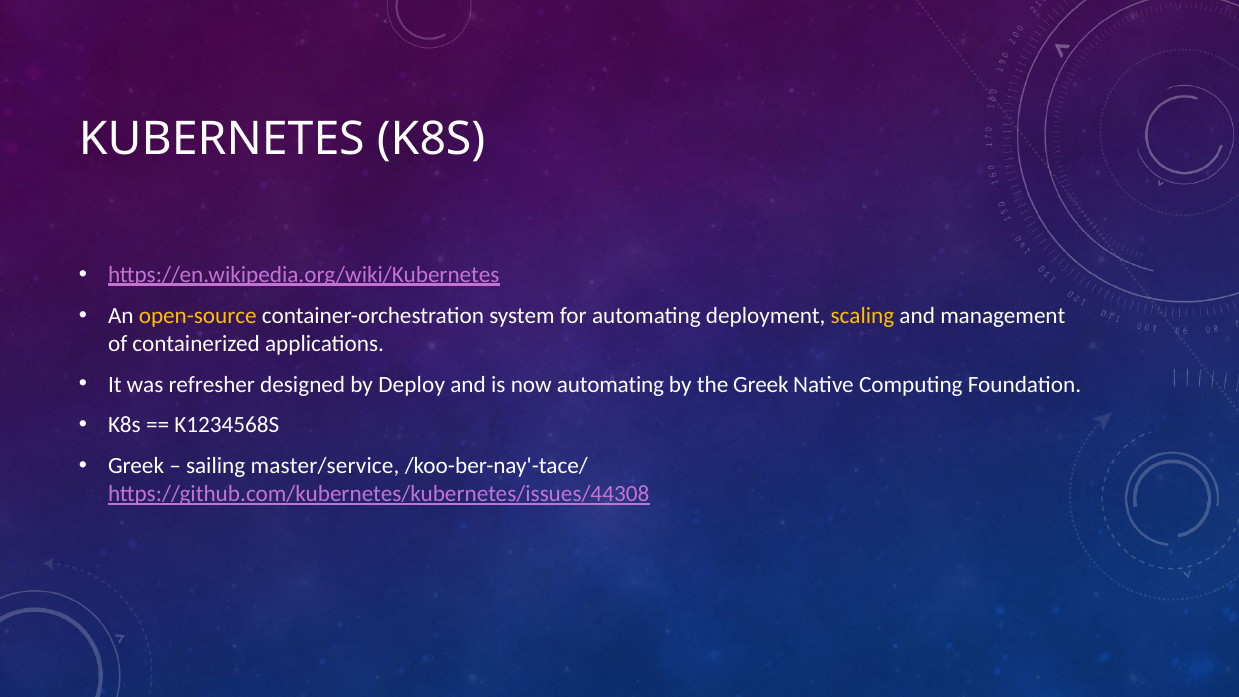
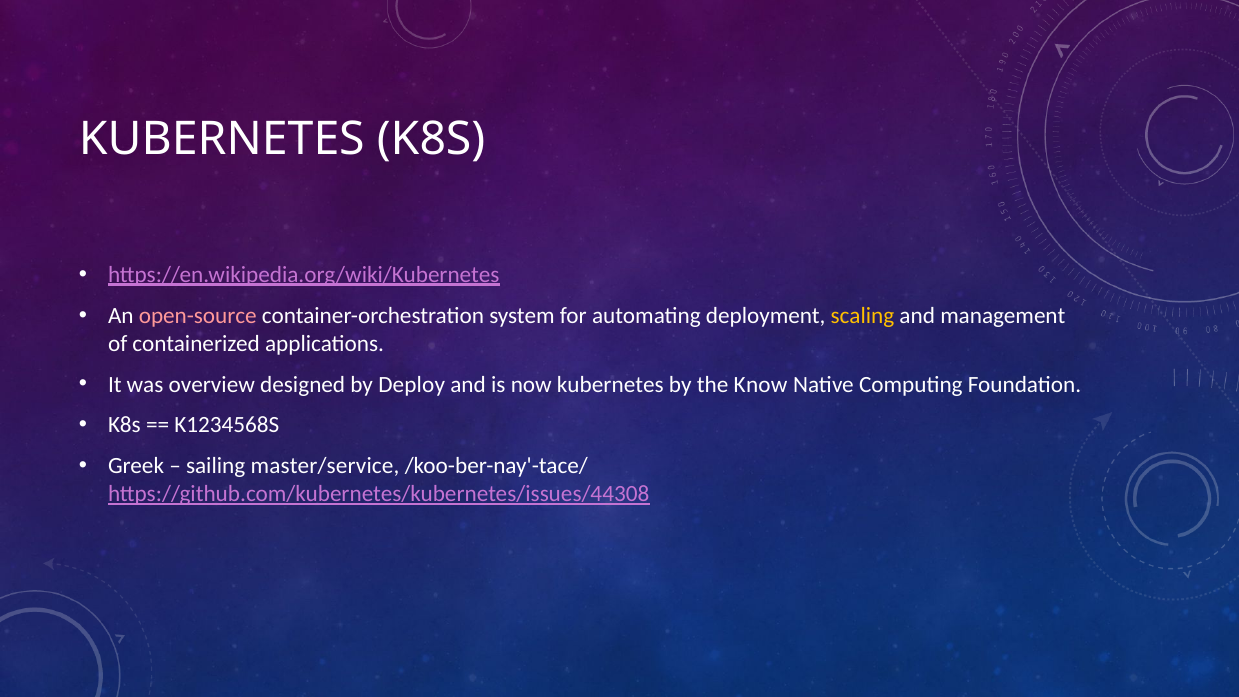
open-source colour: yellow -> pink
refresher: refresher -> overview
now automating: automating -> kubernetes
the Greek: Greek -> Know
